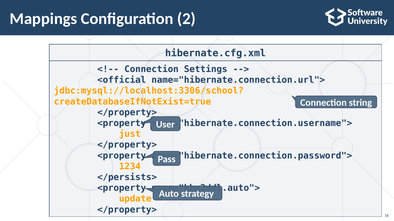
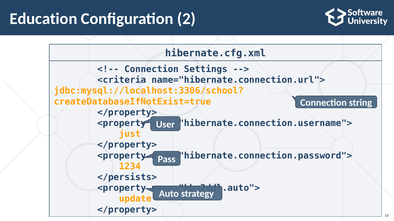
Mappings: Mappings -> Education
<official: <official -> <criteria
